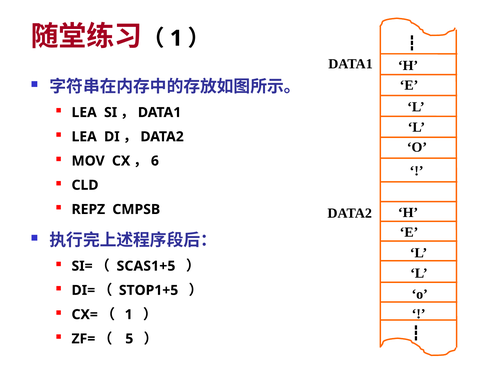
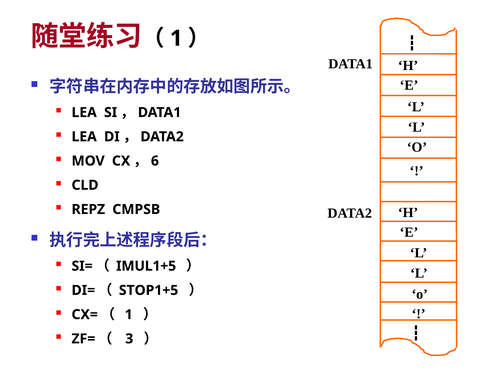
SCAS1+5: SCAS1+5 -> IMUL1+5
5: 5 -> 3
